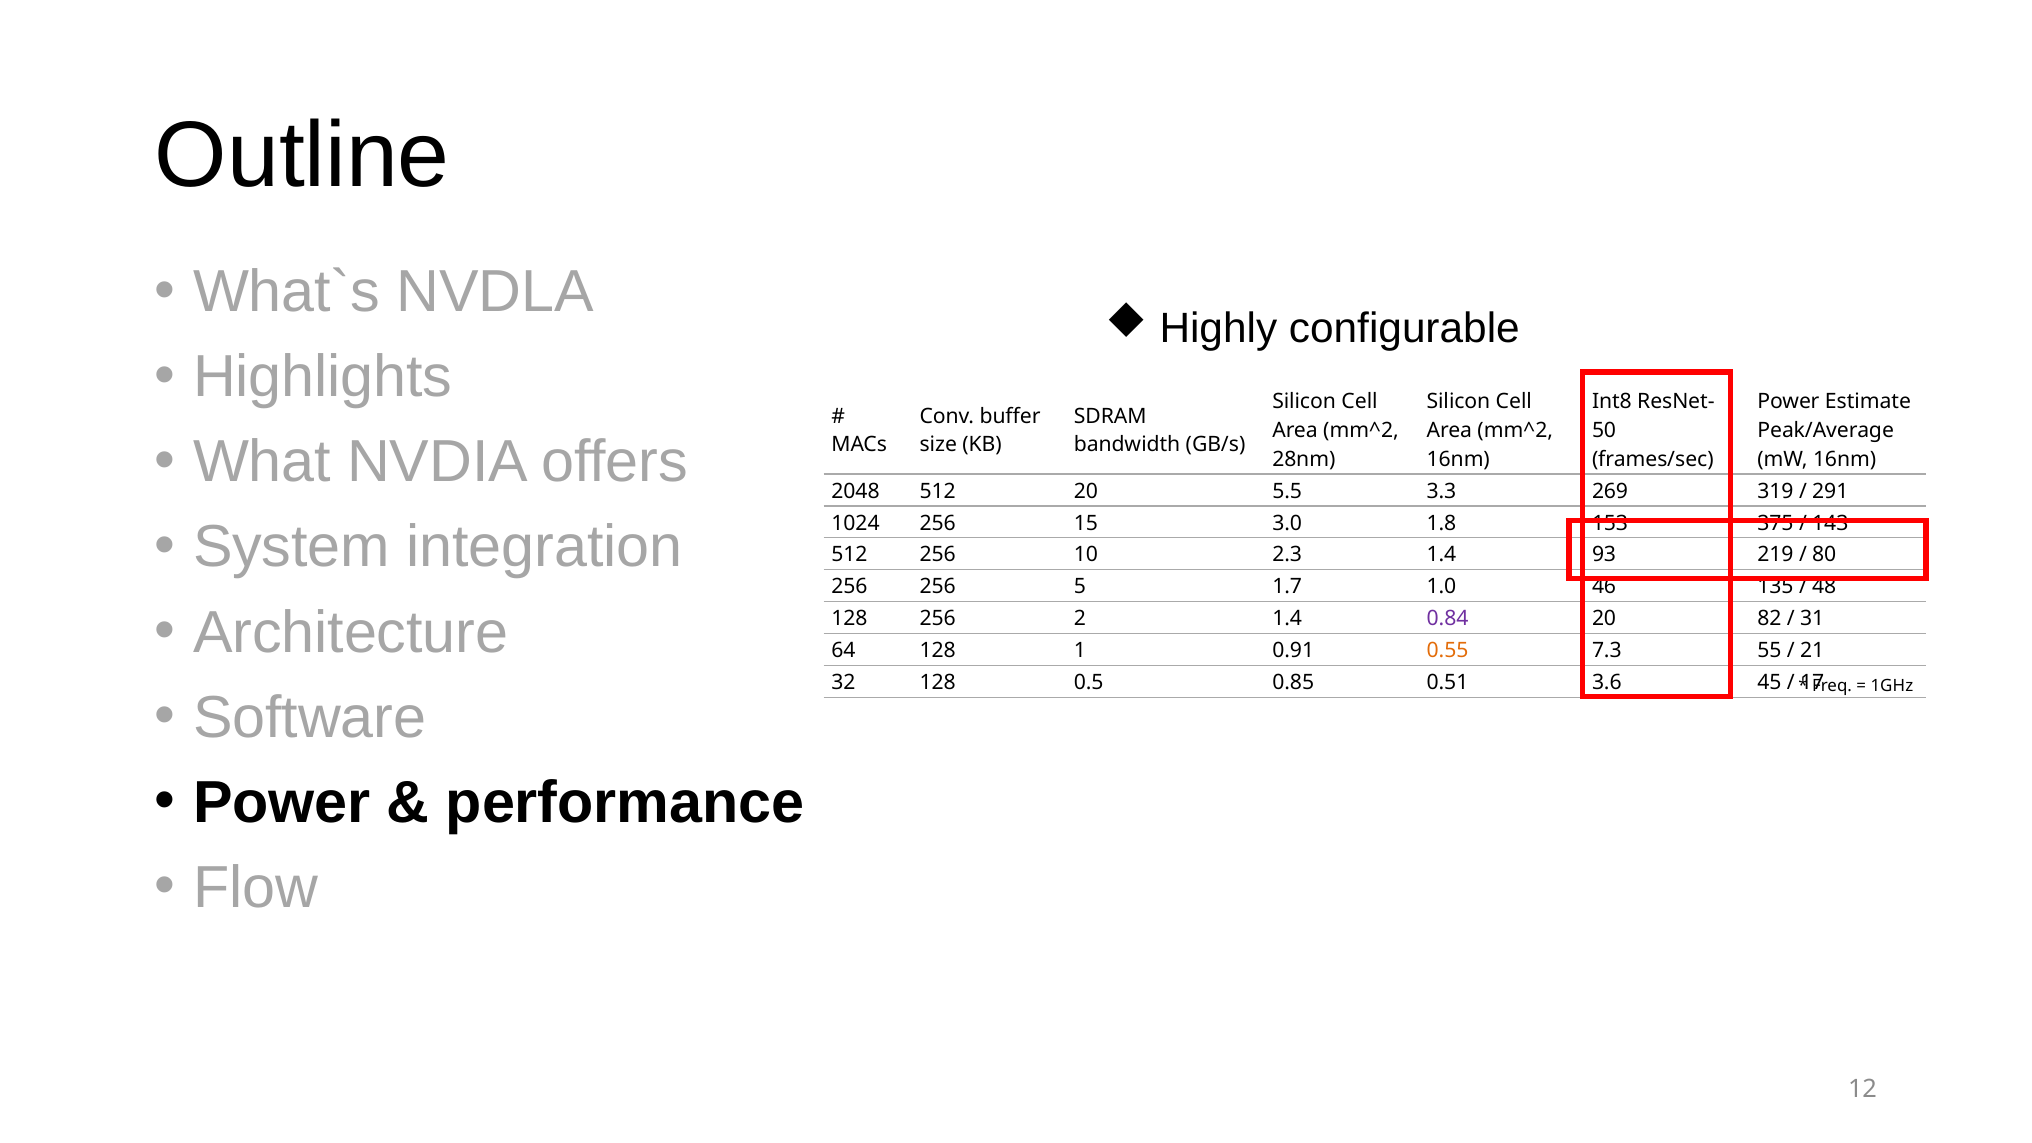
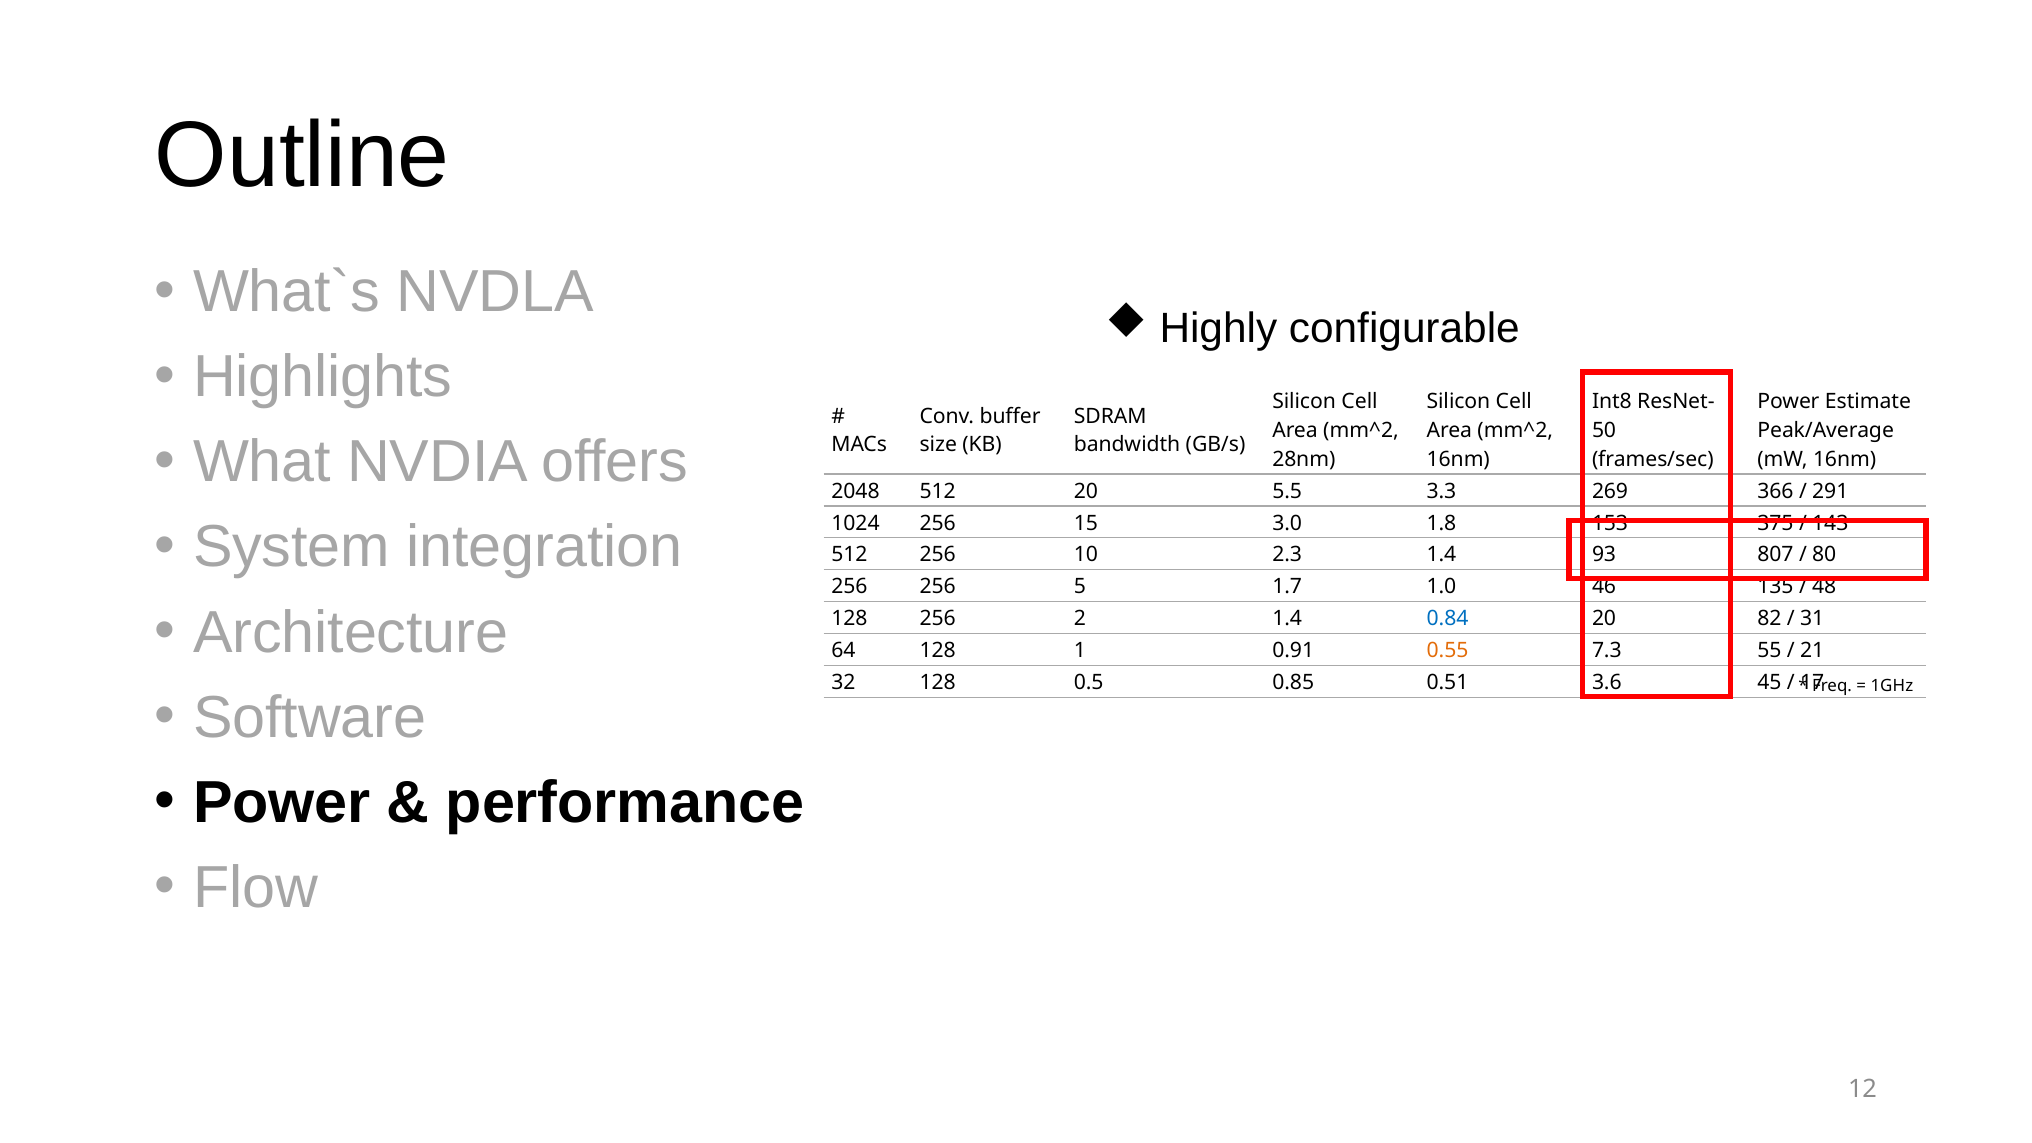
319: 319 -> 366
219: 219 -> 807
0.84 colour: purple -> blue
